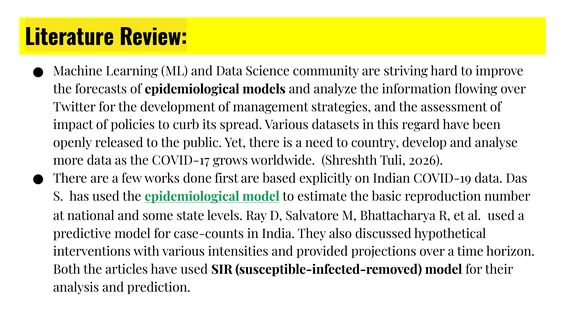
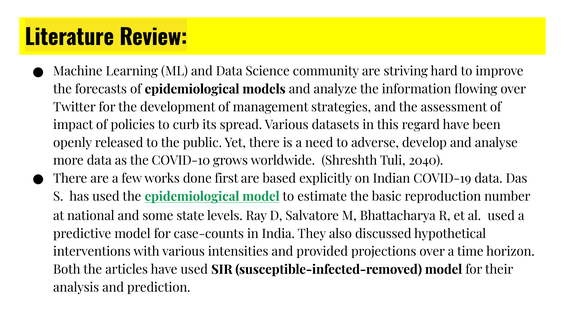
country: country -> adverse
COVID-17: COVID-17 -> COVID-10
2026: 2026 -> 2040
